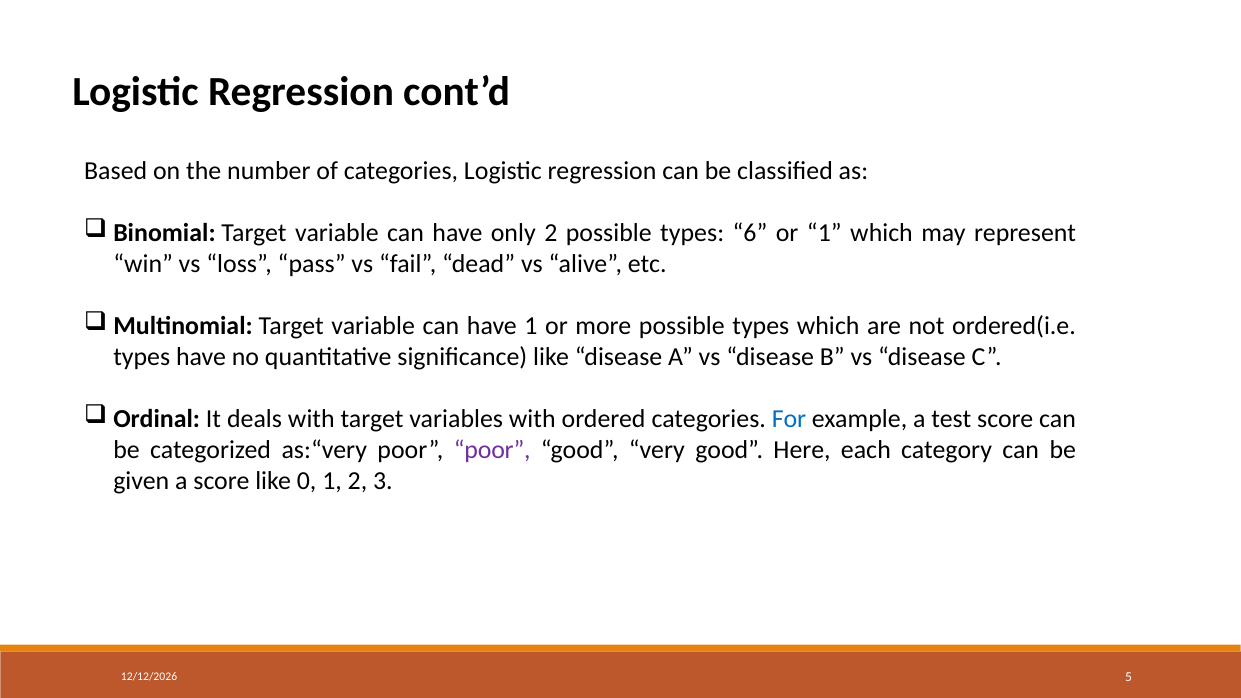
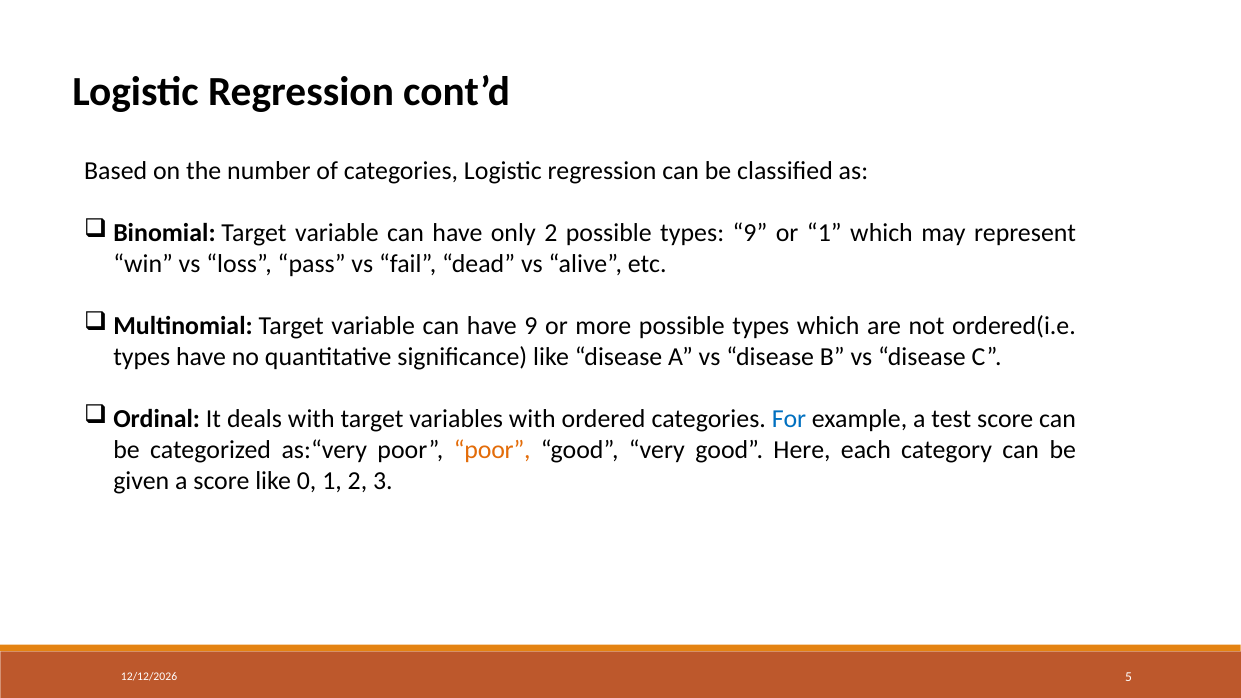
types 6: 6 -> 9
have 1: 1 -> 9
poor at (492, 450) colour: purple -> orange
